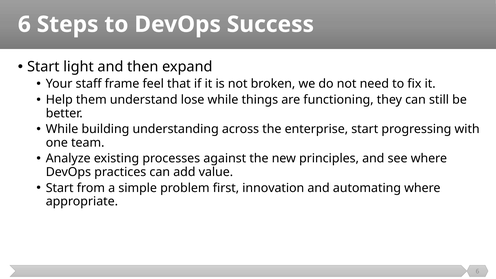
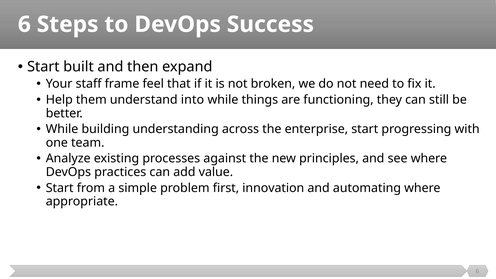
light: light -> built
lose: lose -> into
